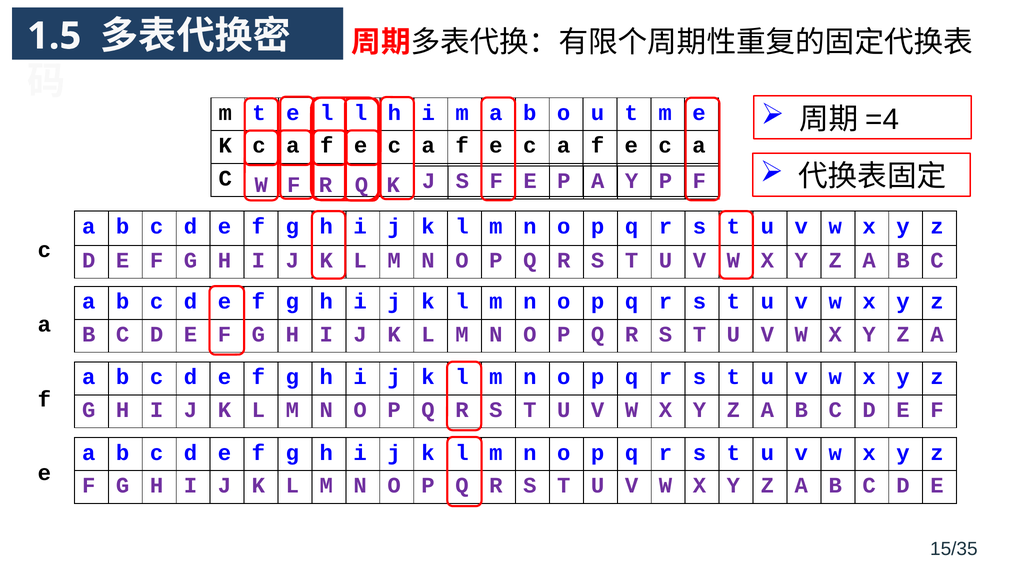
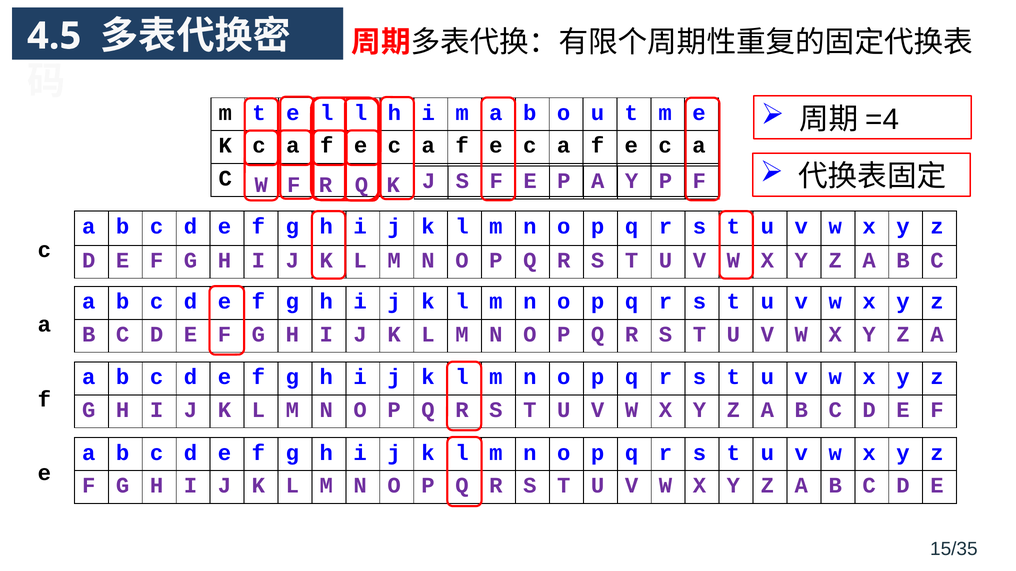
1.5: 1.5 -> 4.5
